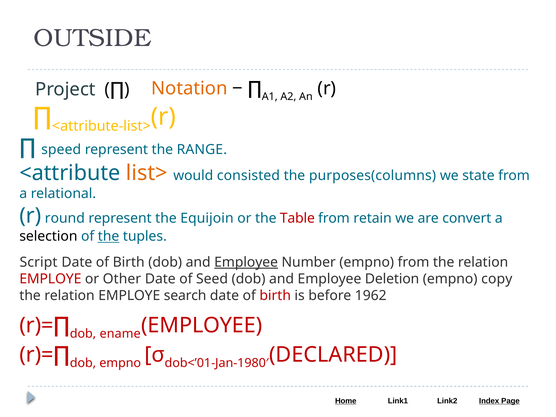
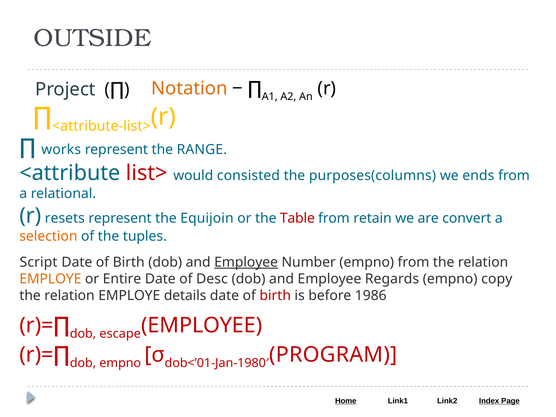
speed: speed -> works
list> colour: orange -> red
state: state -> ends
round: round -> resets
selection colour: black -> orange
the at (109, 236) underline: present -> none
EMPLOYE at (50, 279) colour: red -> orange
Other: Other -> Entire
Seed: Seed -> Desc
Deletion: Deletion -> Regards
search: search -> details
1962: 1962 -> 1986
ename: ename -> escape
DECLARED: DECLARED -> PROGRAM
